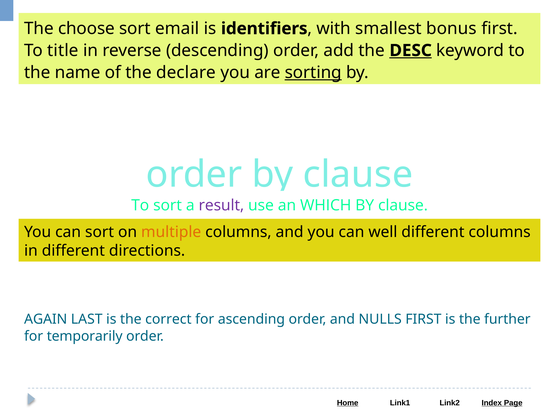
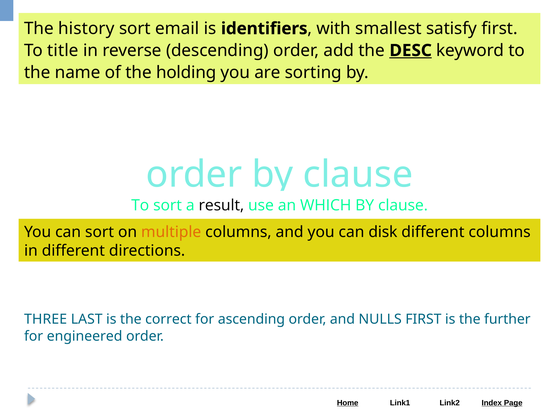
choose: choose -> history
bonus: bonus -> satisfy
declare: declare -> holding
sorting underline: present -> none
result colour: purple -> black
well: well -> disk
AGAIN: AGAIN -> THREE
temporarily: temporarily -> engineered
